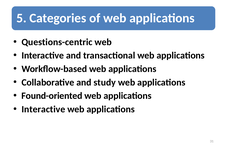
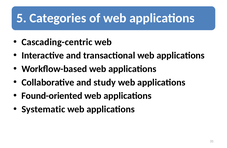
Questions-centric: Questions-centric -> Cascading-centric
Interactive at (43, 109): Interactive -> Systematic
